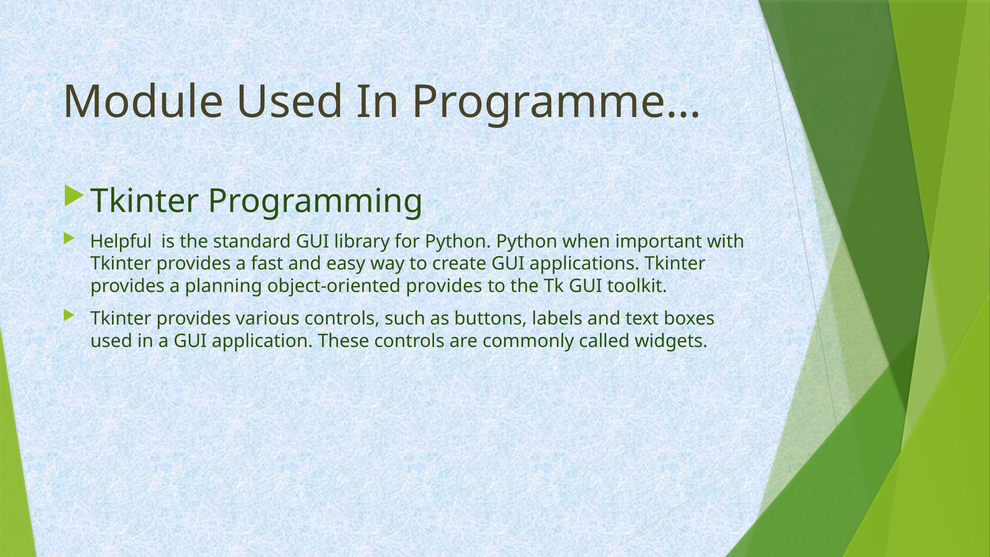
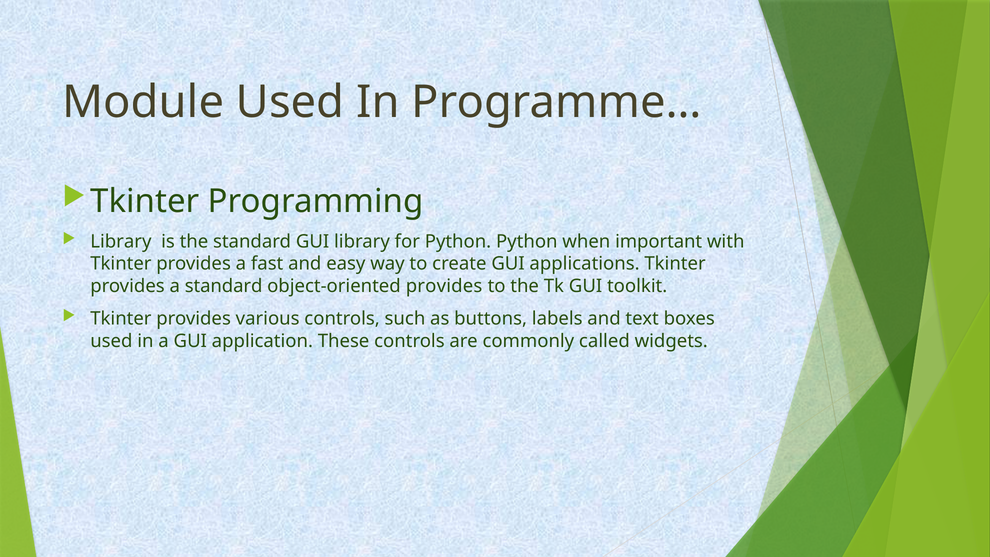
Helpful at (121, 242): Helpful -> Library
a planning: planning -> standard
